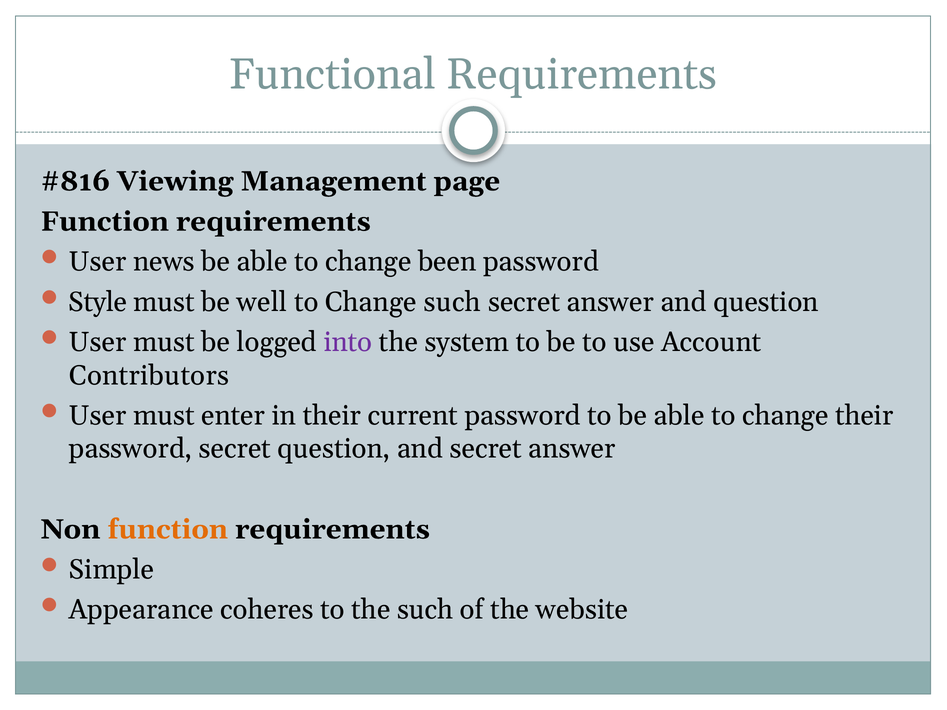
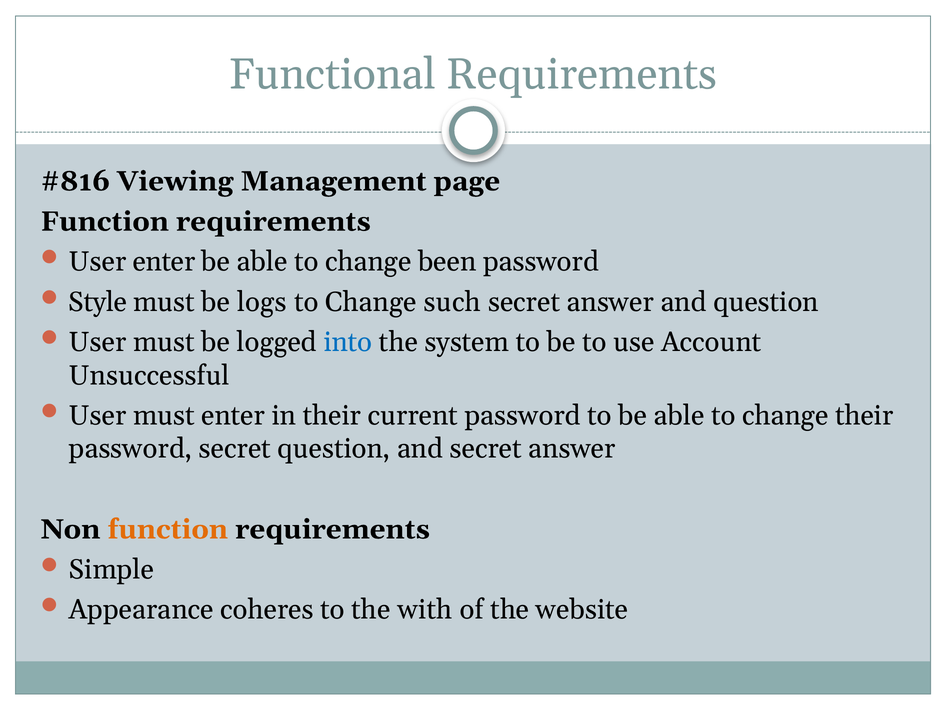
User news: news -> enter
well: well -> logs
into colour: purple -> blue
Contributors: Contributors -> Unsuccessful
the such: such -> with
